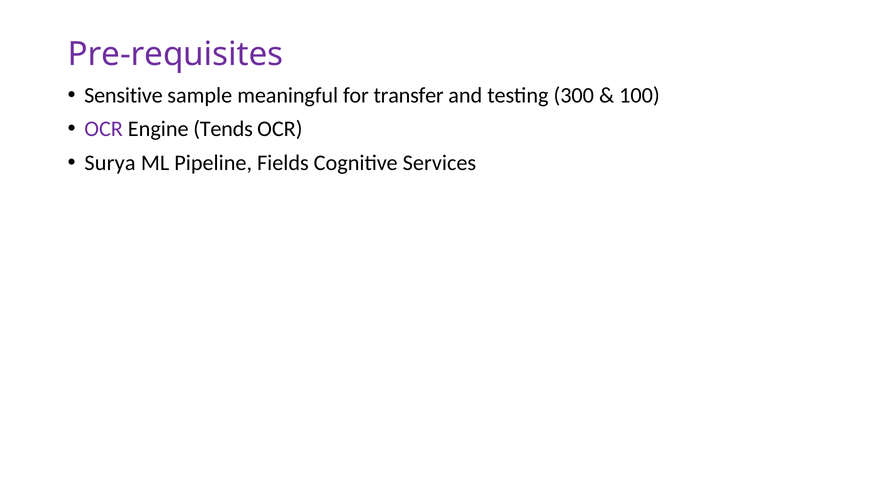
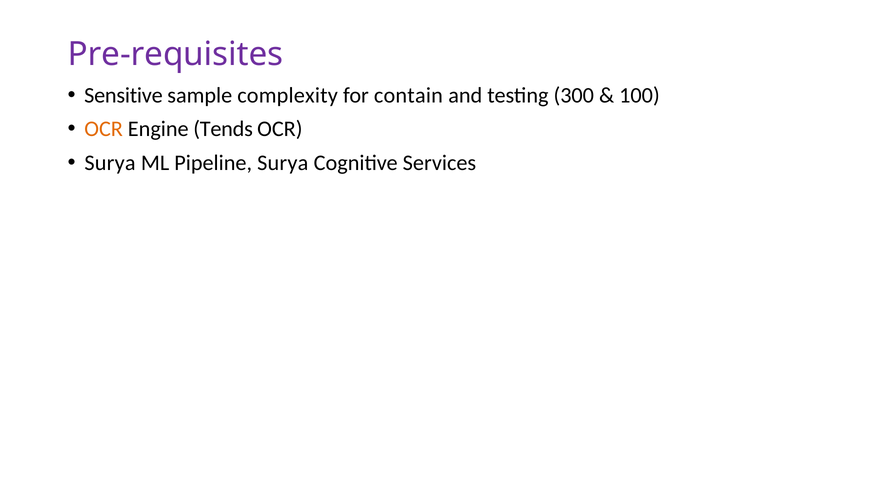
meaningful: meaningful -> complexity
transfer: transfer -> contain
OCR at (104, 129) colour: purple -> orange
Pipeline Fields: Fields -> Surya
